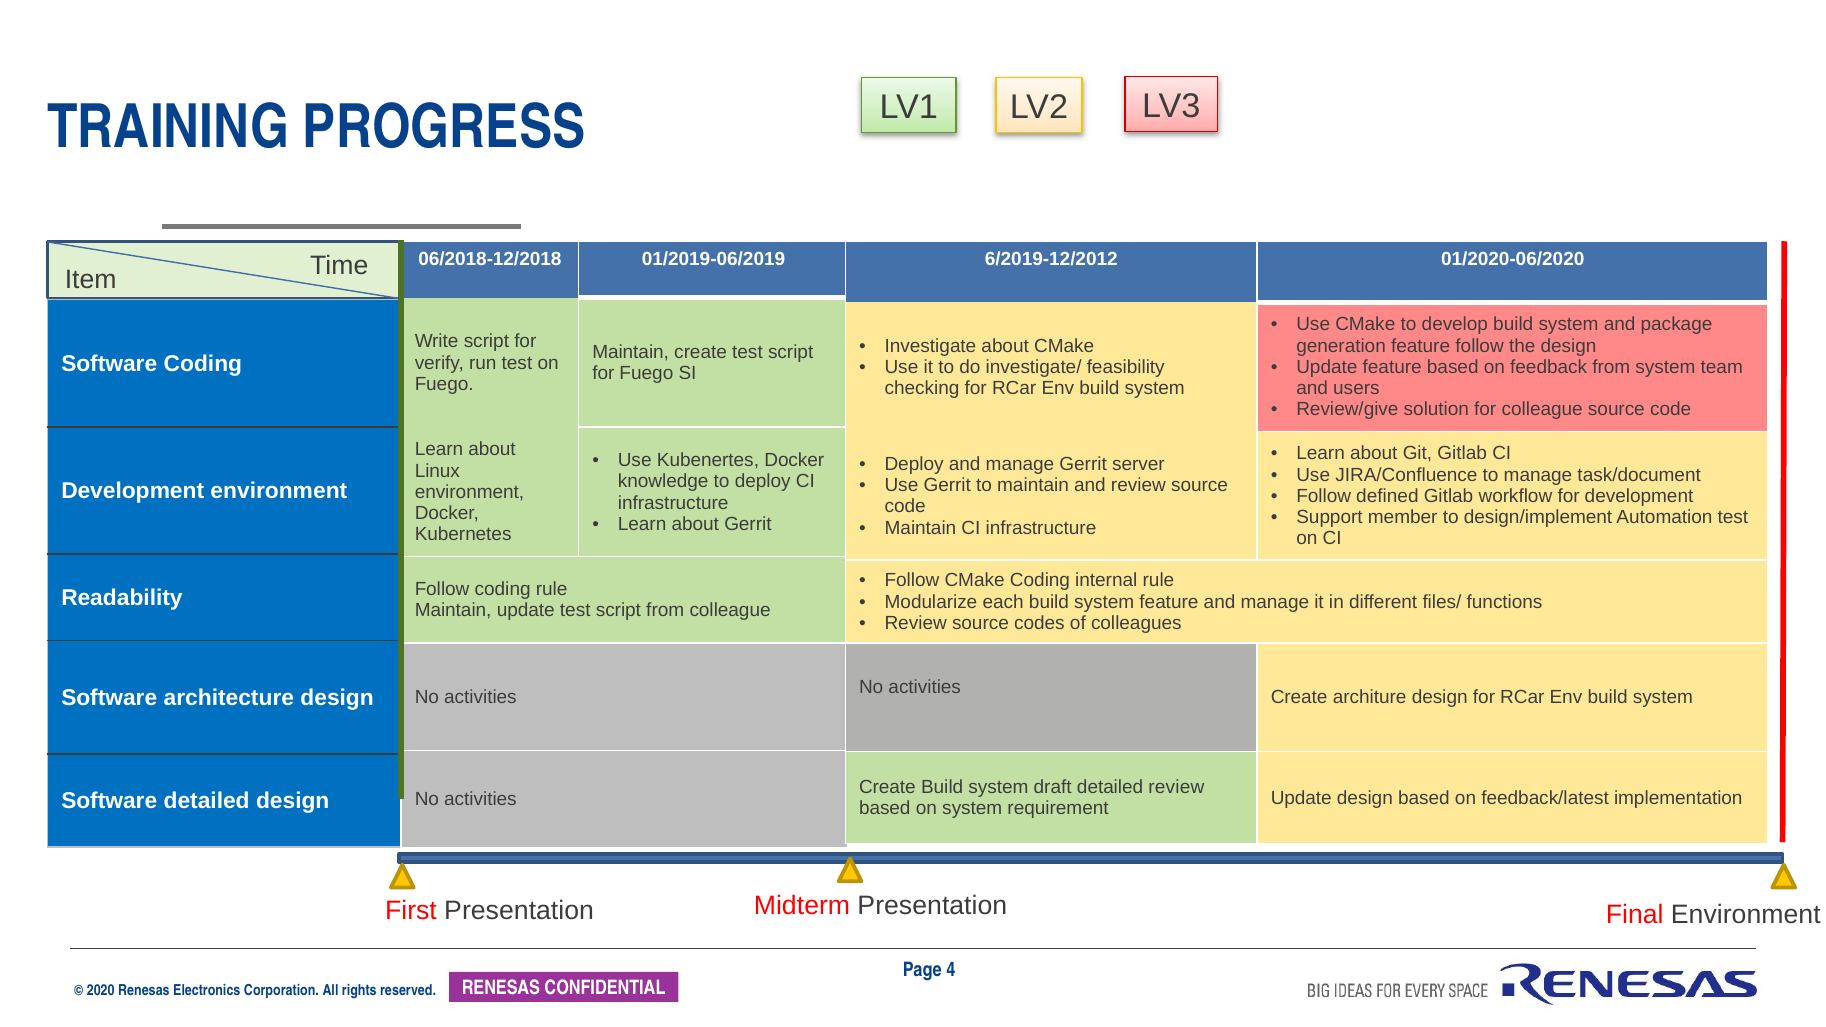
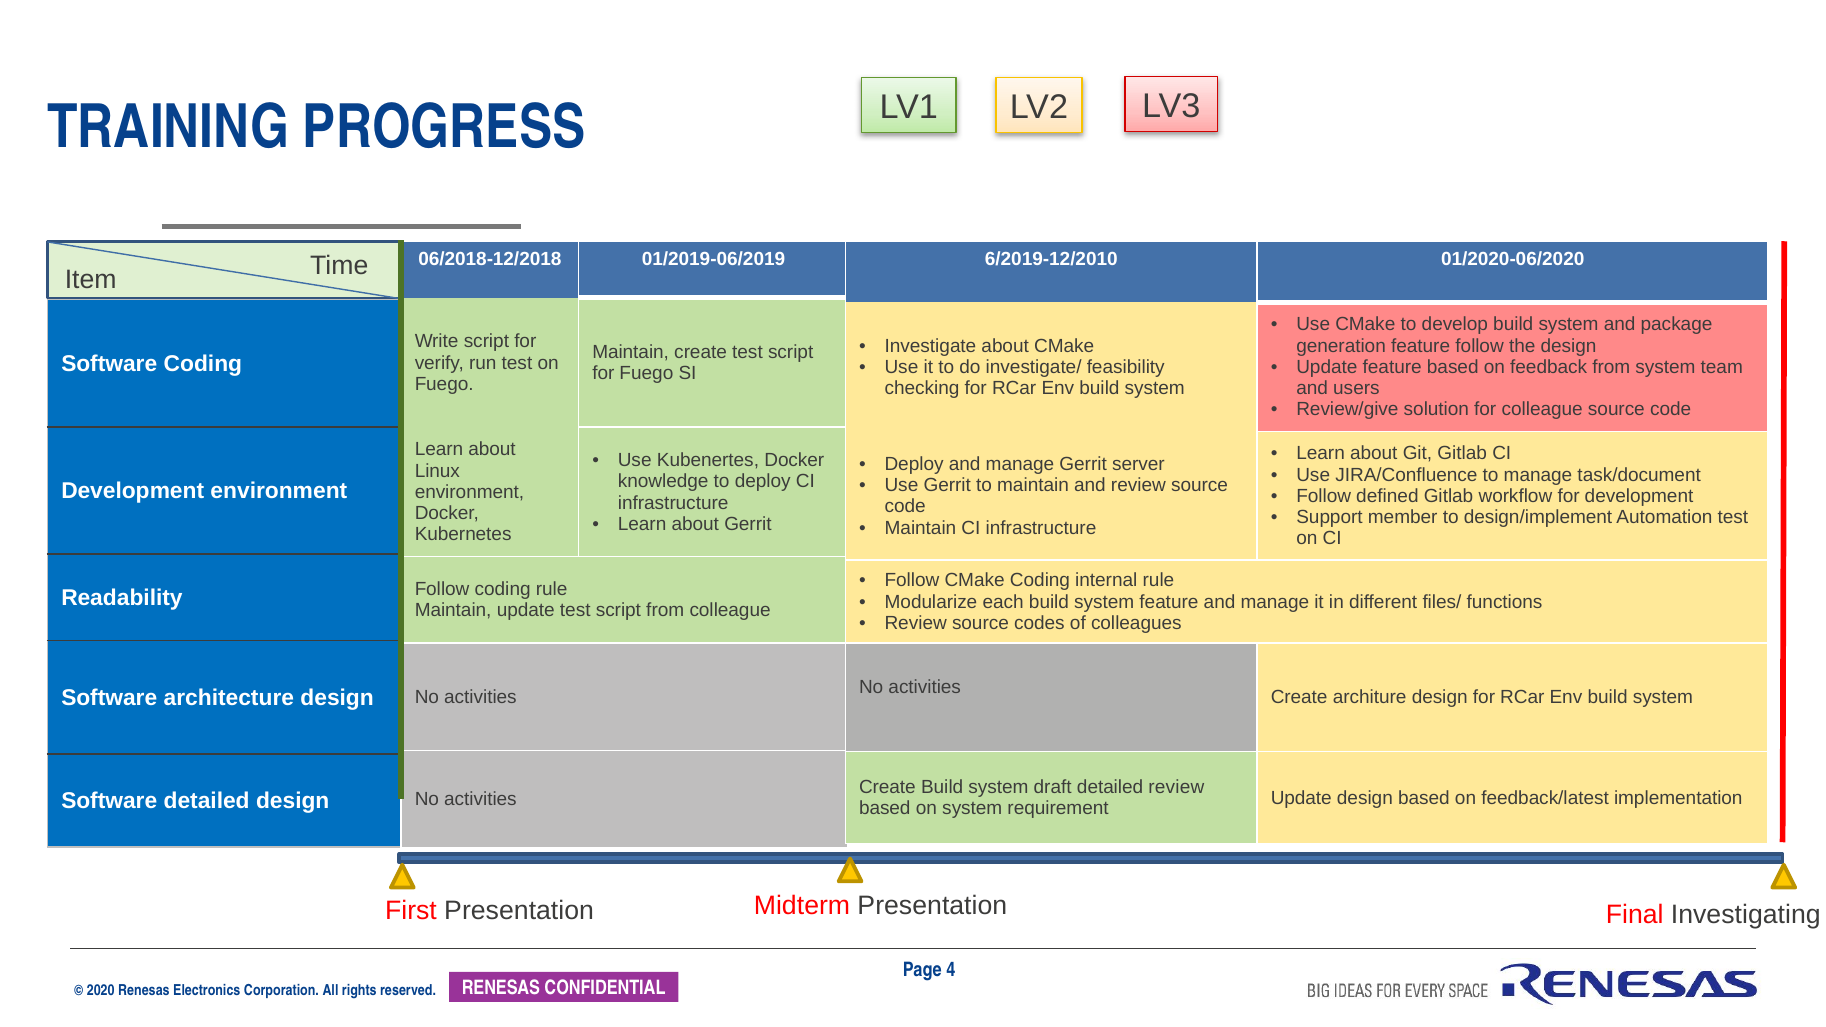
6/2019-12/2012: 6/2019-12/2012 -> 6/2019-12/2010
Final Environment: Environment -> Investigating
